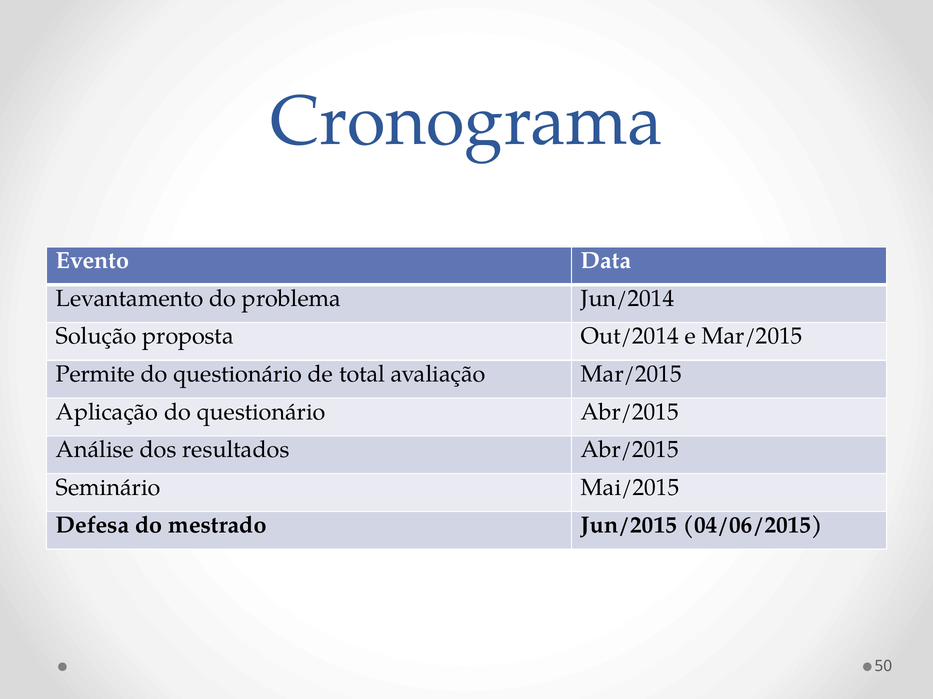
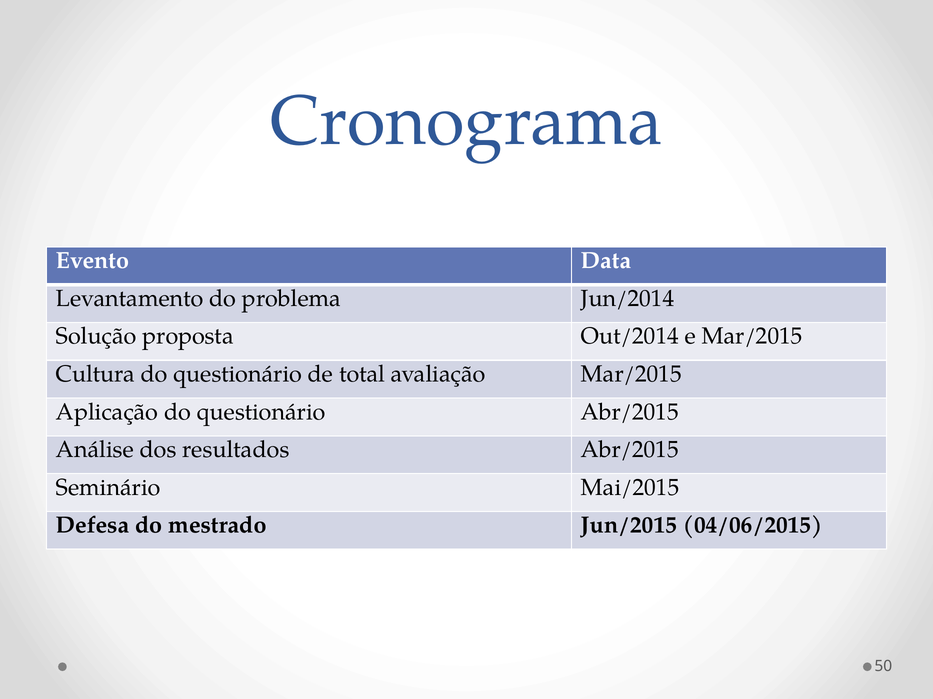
Permite: Permite -> Cultura
